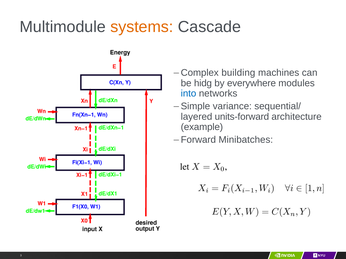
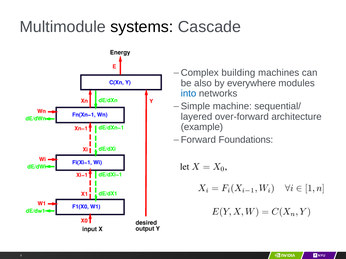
systems colour: orange -> black
hidg: hidg -> also
variance: variance -> machine
units-forward: units-forward -> over-forward
Minibatches: Minibatches -> Foundations
